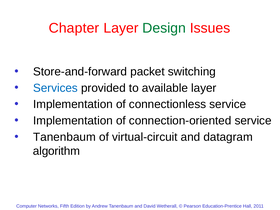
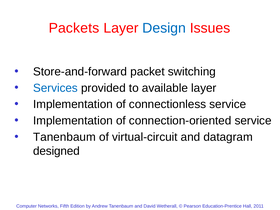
Chapter: Chapter -> Packets
Design colour: green -> blue
algorithm: algorithm -> designed
